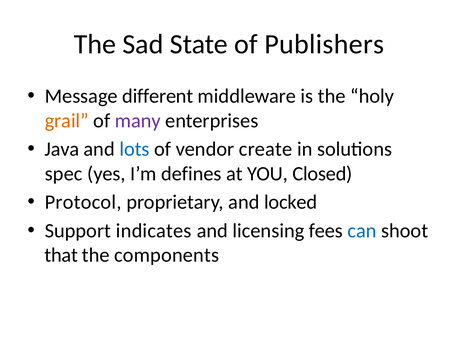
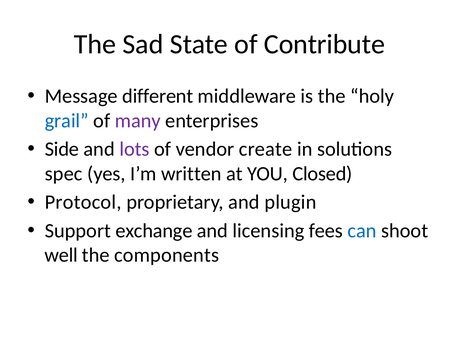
Publishers: Publishers -> Contribute
grail colour: orange -> blue
Java: Java -> Side
lots colour: blue -> purple
defines: defines -> written
locked: locked -> plugin
indicates: indicates -> exchange
that: that -> well
